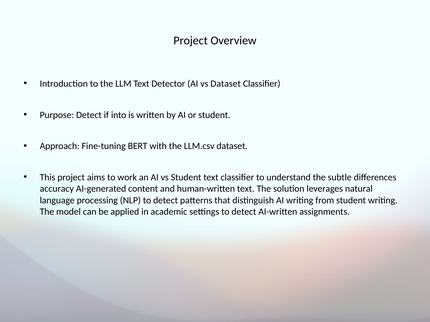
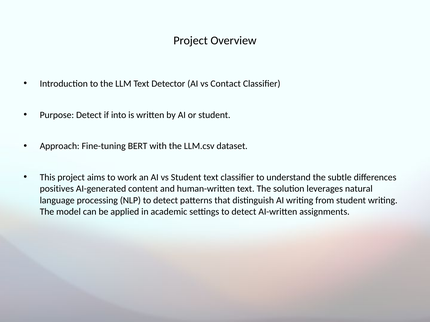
vs Dataset: Dataset -> Contact
accuracy: accuracy -> positives
